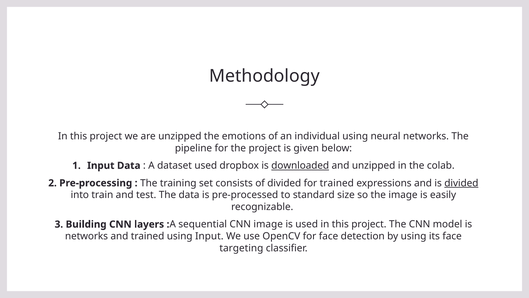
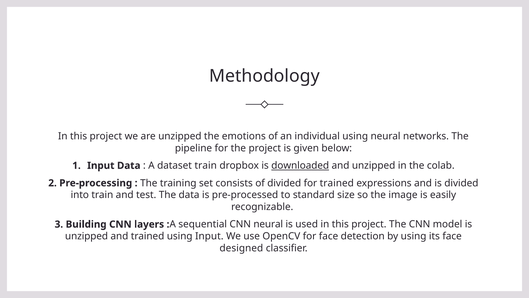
dataset used: used -> train
divided at (461, 183) underline: present -> none
CNN image: image -> neural
networks at (87, 236): networks -> unzipped
targeting: targeting -> designed
